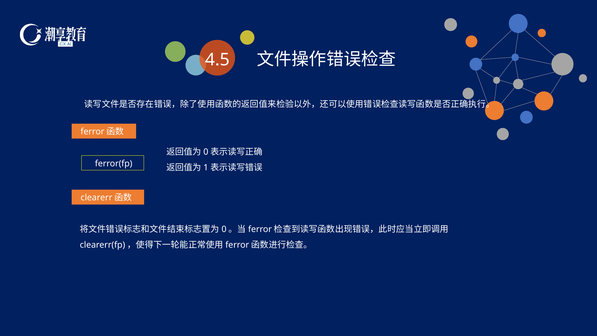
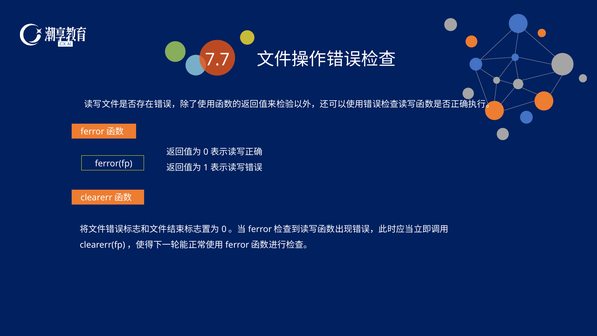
4.5: 4.5 -> 7.7
